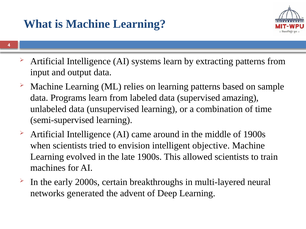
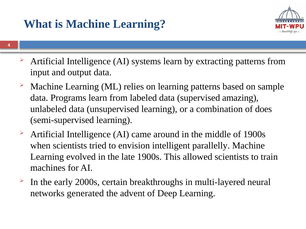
time: time -> does
objective: objective -> parallelly
